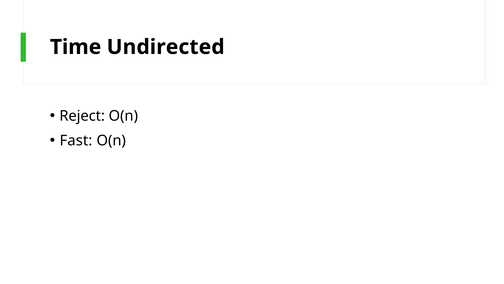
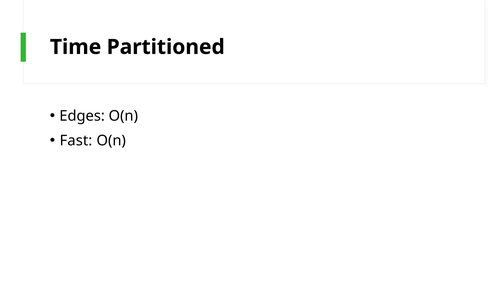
Undirected: Undirected -> Partitioned
Reject: Reject -> Edges
